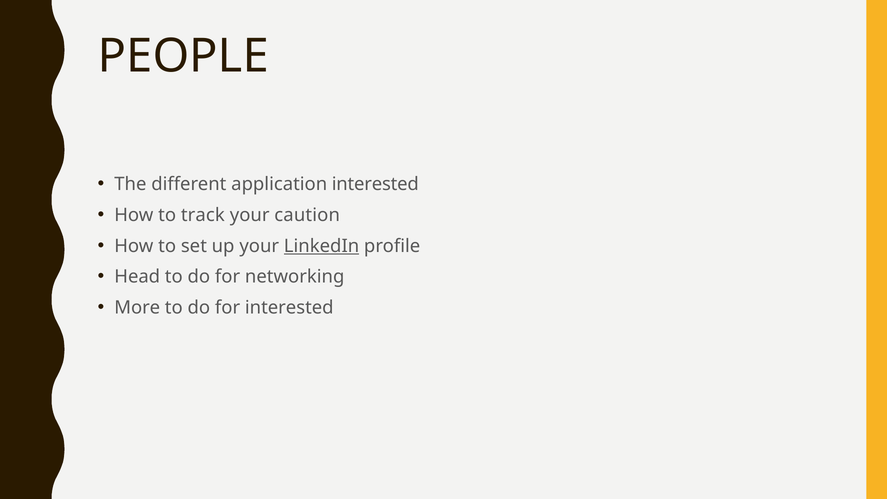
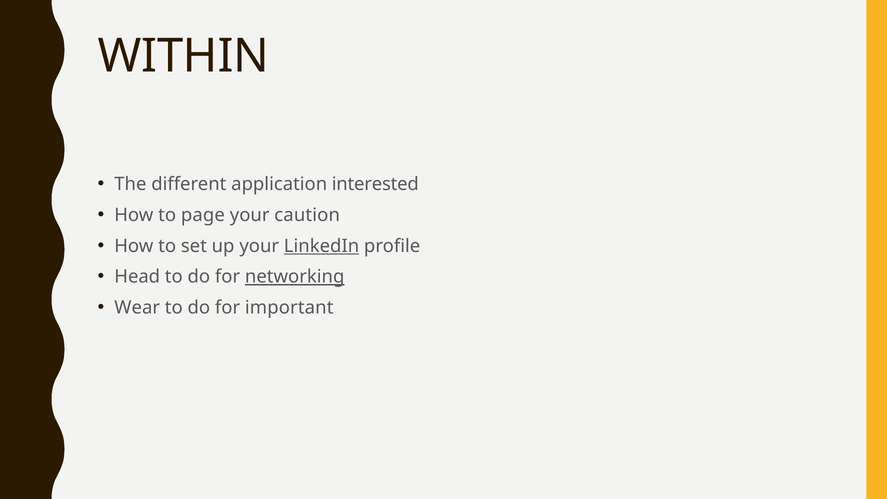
PEOPLE: PEOPLE -> WITHIN
track: track -> page
networking underline: none -> present
More: More -> Wear
for interested: interested -> important
